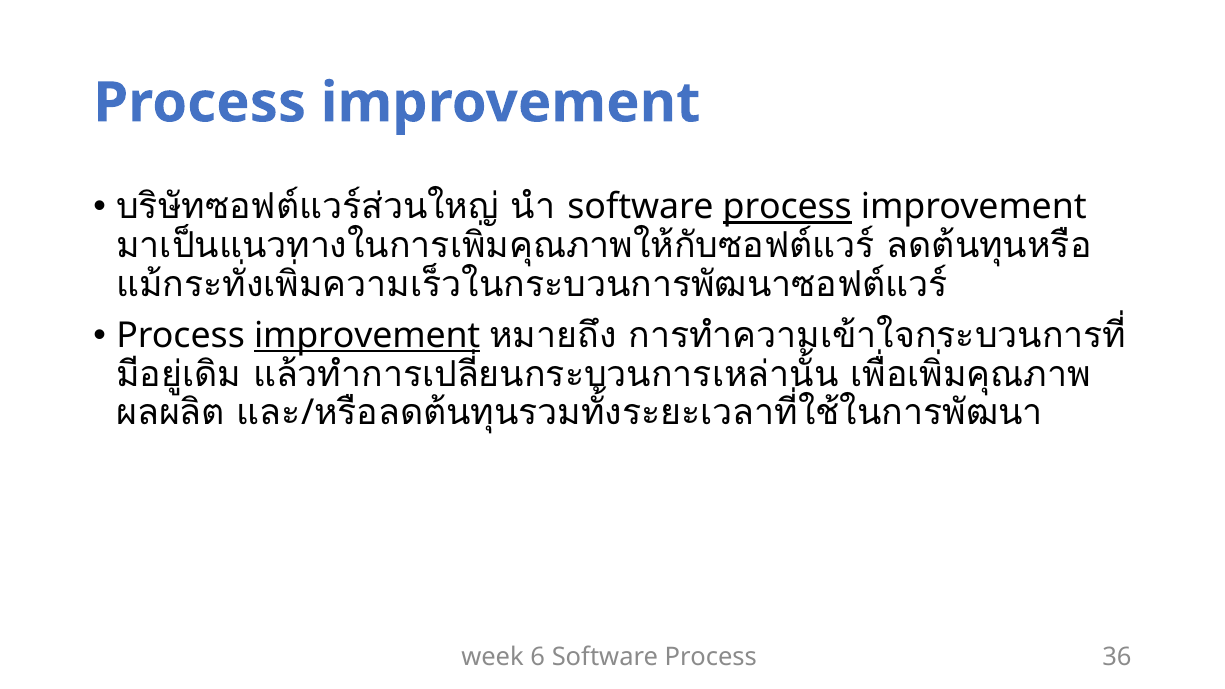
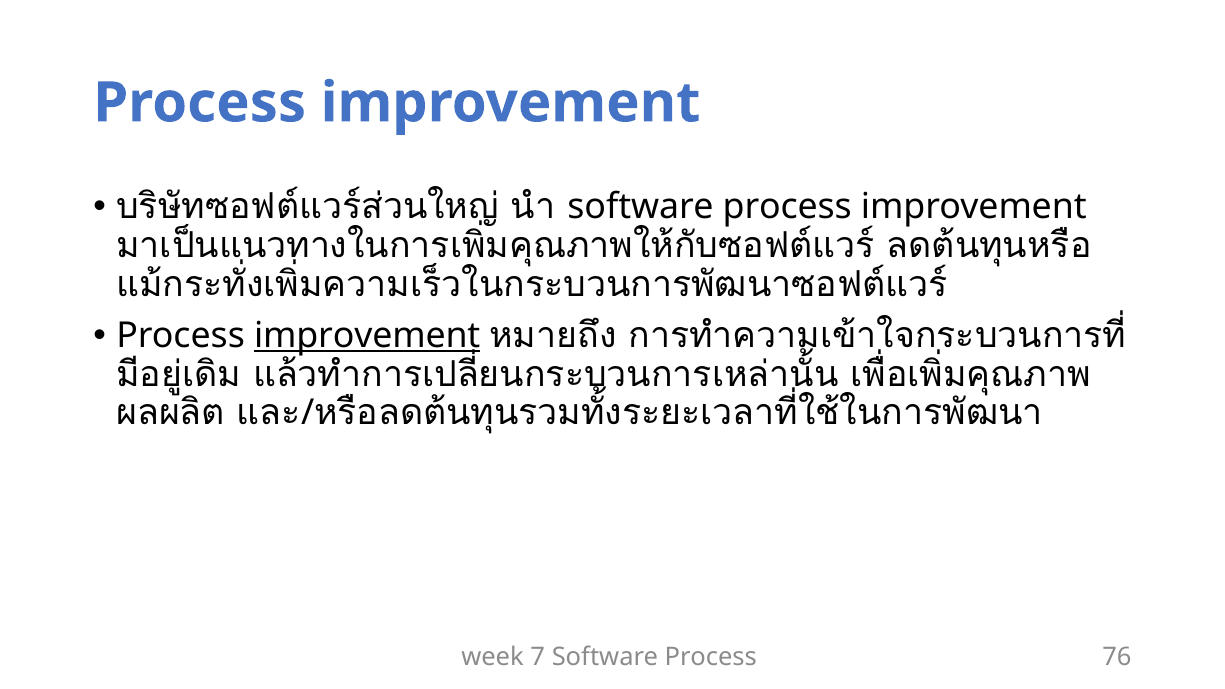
process at (787, 207) underline: present -> none
6: 6 -> 7
36: 36 -> 76
